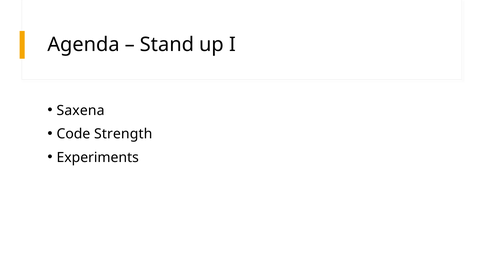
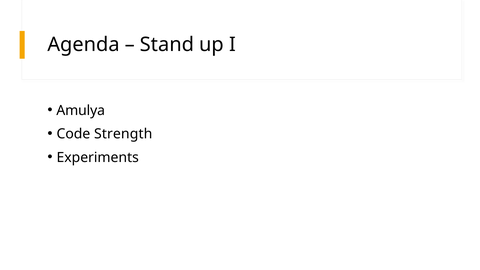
Saxena: Saxena -> Amulya
